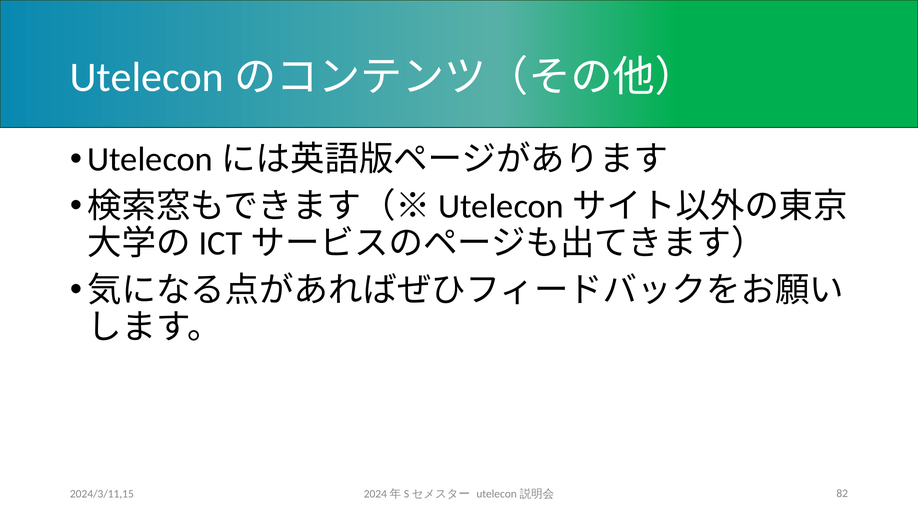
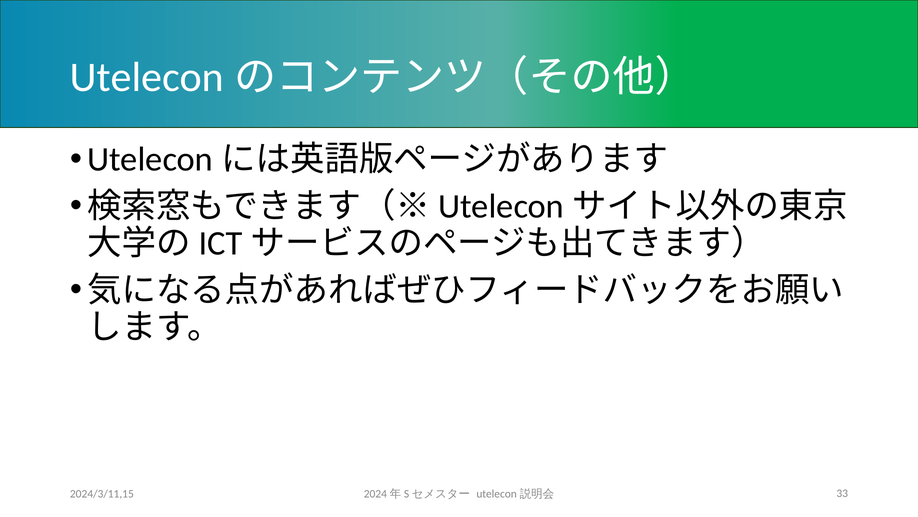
82: 82 -> 33
